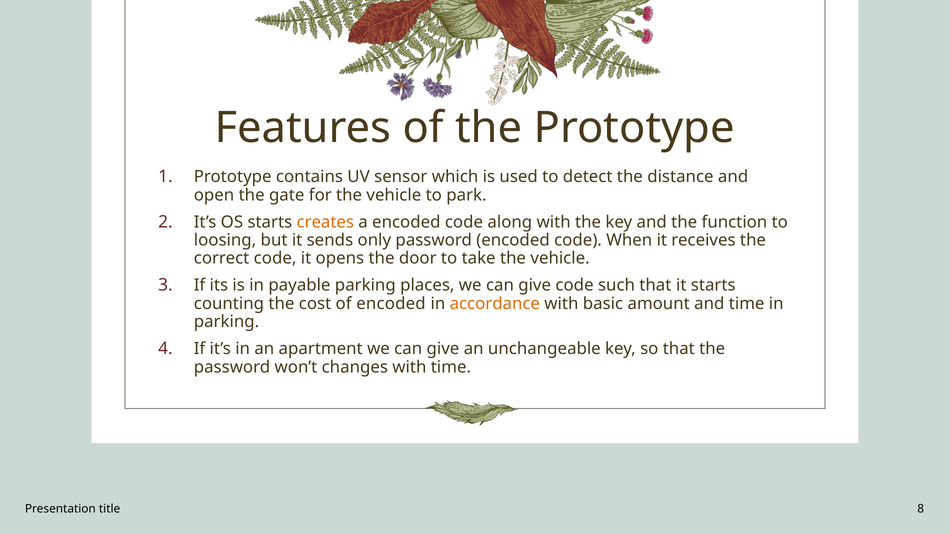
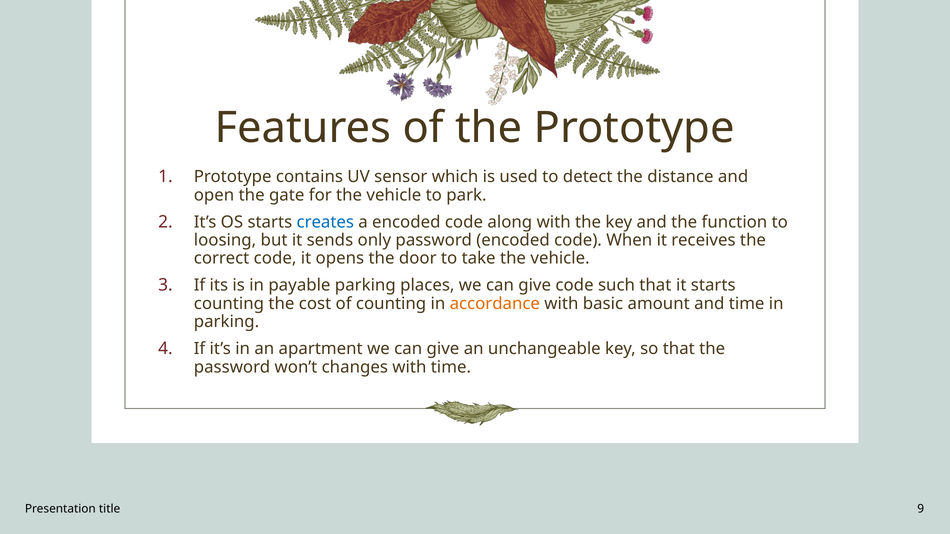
creates colour: orange -> blue
of encoded: encoded -> counting
8: 8 -> 9
